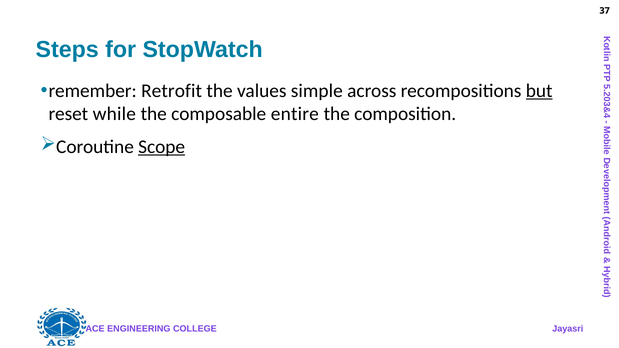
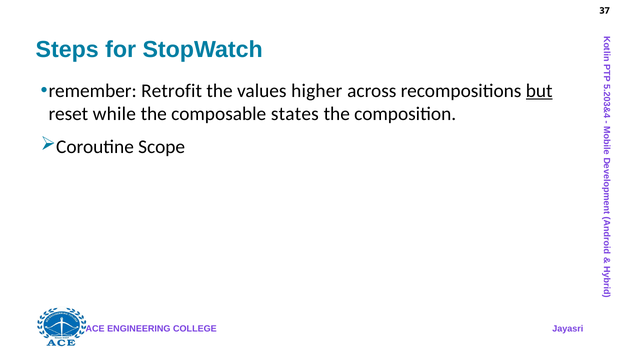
simple: simple -> higher
entire: entire -> states
Scope underline: present -> none
